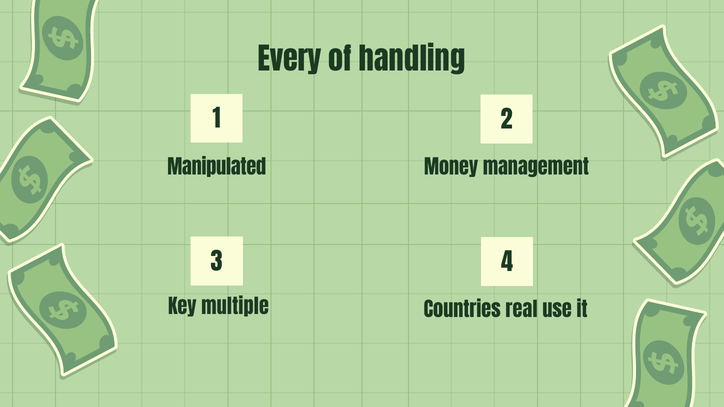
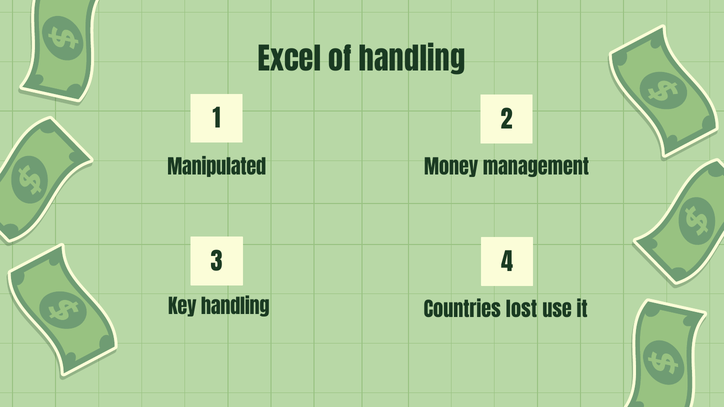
Every: Every -> Excel
Key multiple: multiple -> handling
real: real -> lost
